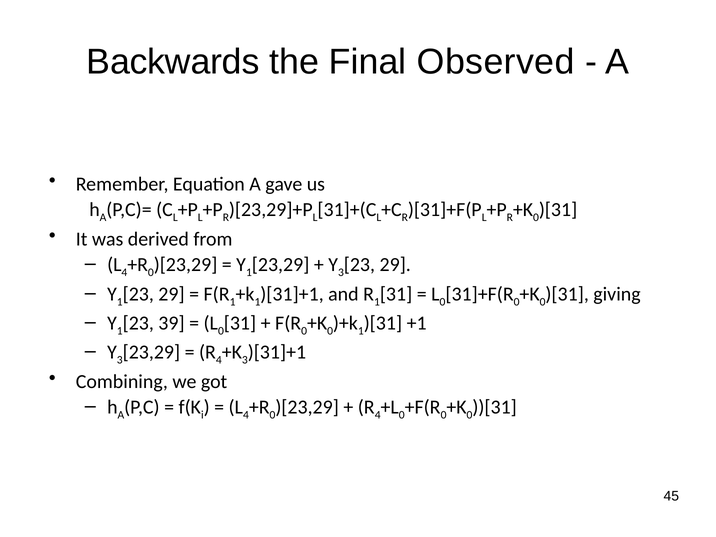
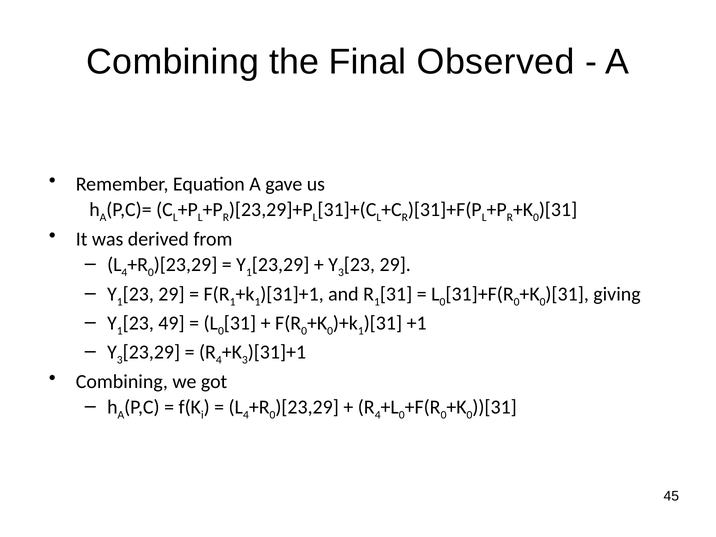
Backwards at (173, 62): Backwards -> Combining
39: 39 -> 49
